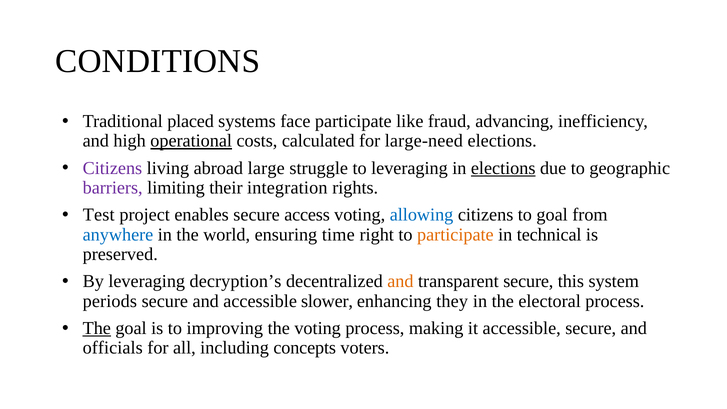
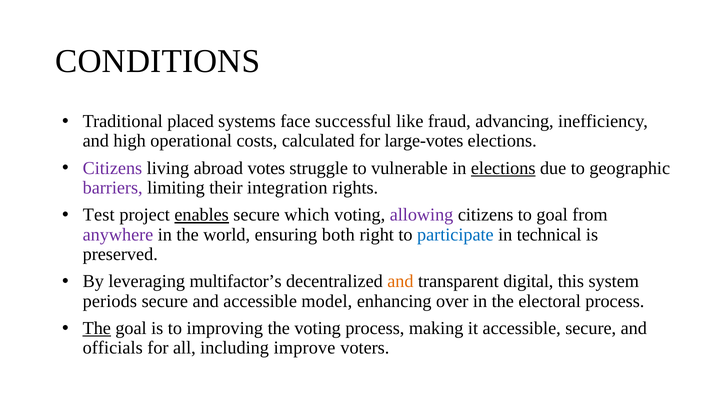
face participate: participate -> successful
operational underline: present -> none
large-need: large-need -> large-votes
large: large -> votes
to leveraging: leveraging -> vulnerable
enables underline: none -> present
access: access -> which
allowing colour: blue -> purple
anywhere colour: blue -> purple
time: time -> both
participate at (455, 235) colour: orange -> blue
decryption’s: decryption’s -> multifactor’s
transparent secure: secure -> digital
slower: slower -> model
they: they -> over
concepts: concepts -> improve
